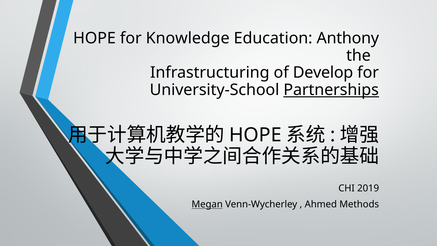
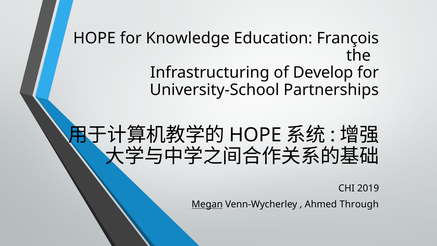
Anthony: Anthony -> François
Partnerships underline: present -> none
Methods: Methods -> Through
